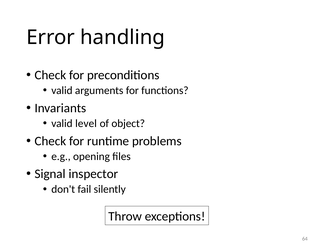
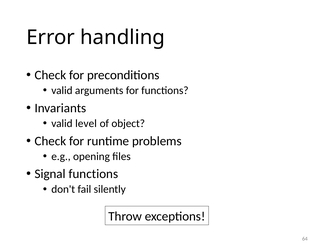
Signal inspector: inspector -> functions
